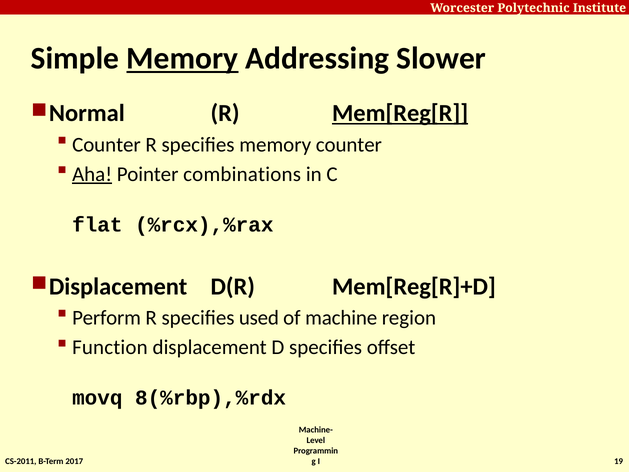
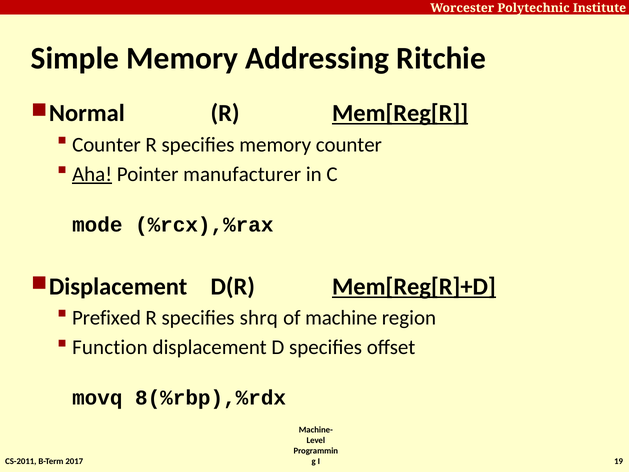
Memory at (182, 58) underline: present -> none
Slower: Slower -> Ritchie
combinations: combinations -> manufacturer
flat: flat -> mode
Mem[Reg[R]+D underline: none -> present
Perform: Perform -> Prefixed
used: used -> shrq
